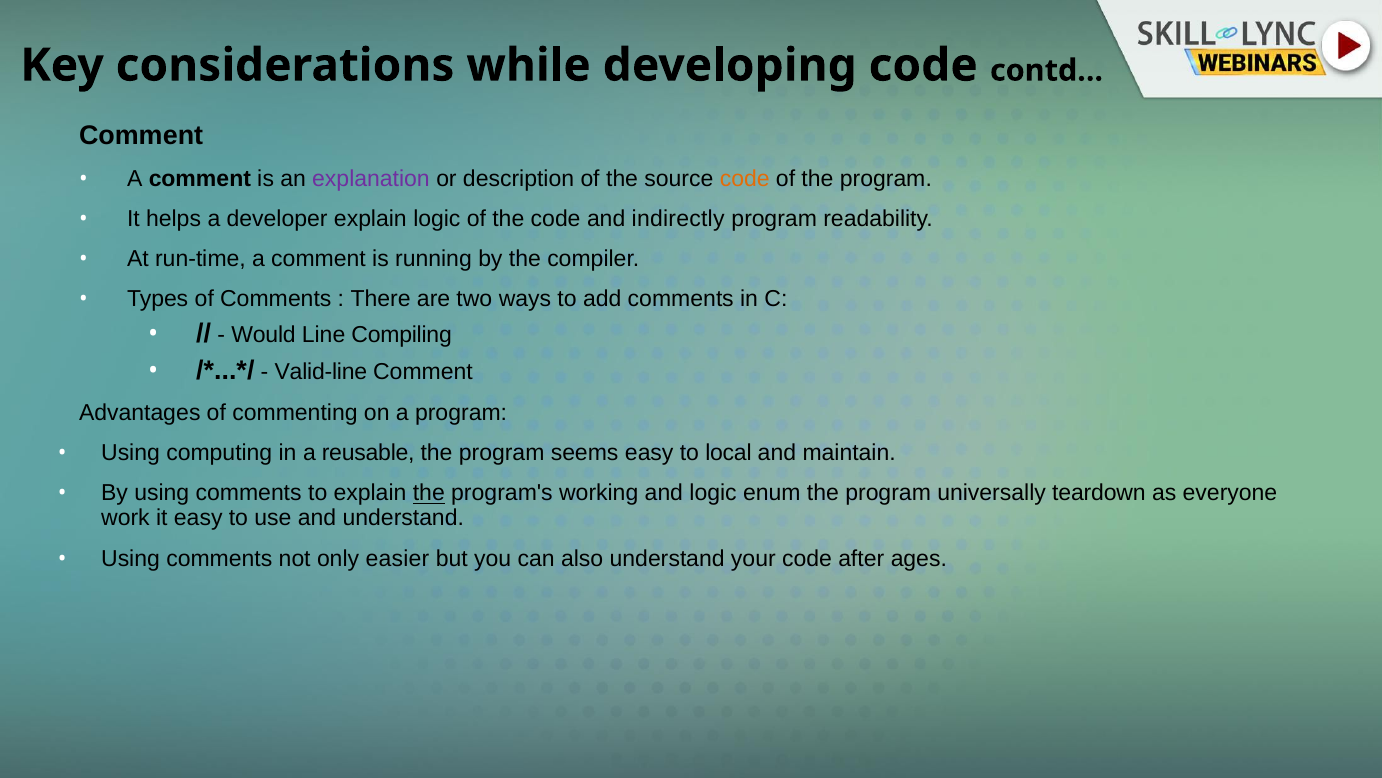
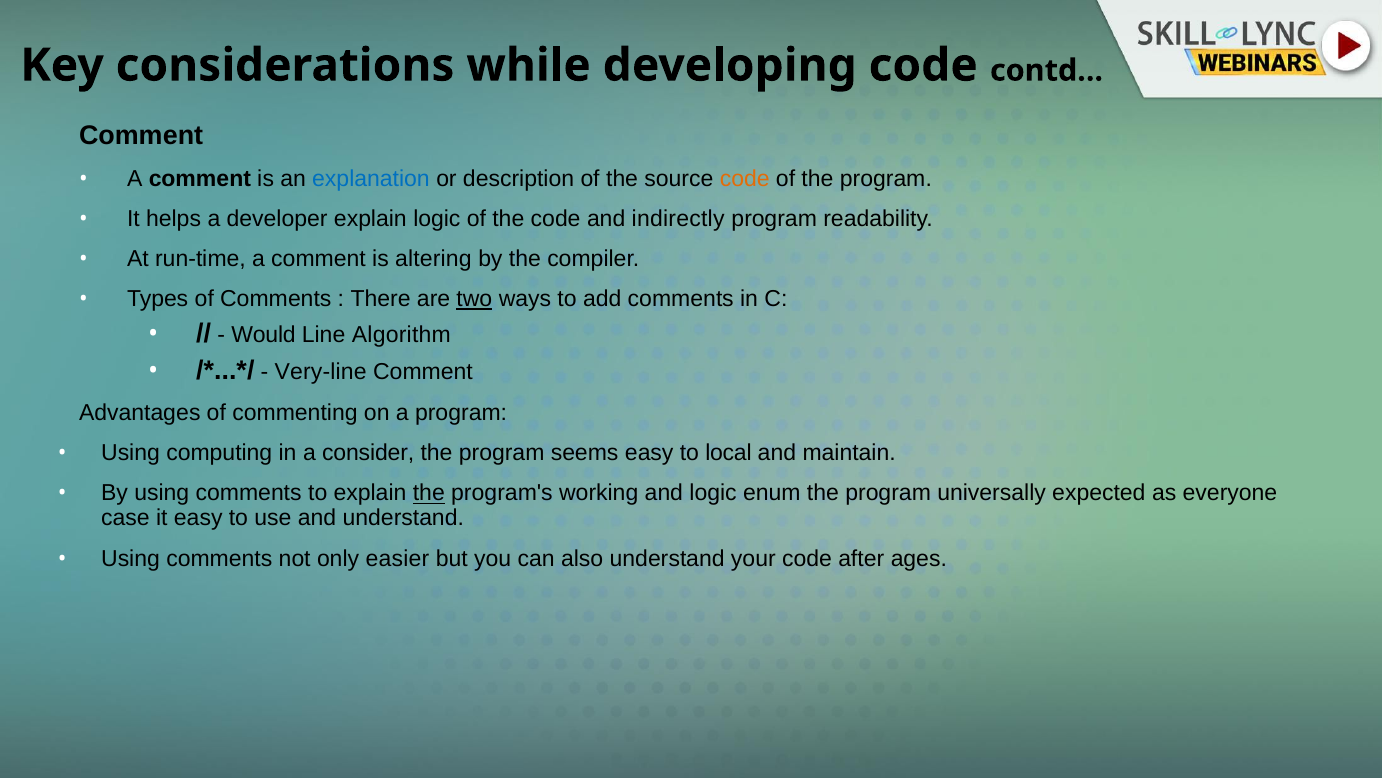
explanation colour: purple -> blue
running: running -> altering
two underline: none -> present
Compiling: Compiling -> Algorithm
Valid-line: Valid-line -> Very-line
reusable: reusable -> consider
teardown: teardown -> expected
work: work -> case
